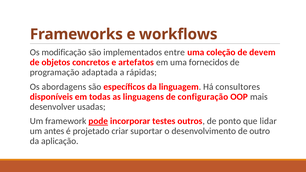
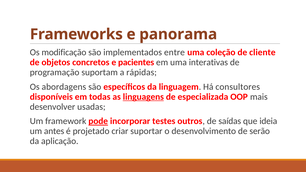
workflows: workflows -> panorama
devem: devem -> cliente
artefatos: artefatos -> pacientes
fornecidos: fornecidos -> interativas
adaptada: adaptada -> suportam
linguagens underline: none -> present
configuração: configuração -> especializada
ponto: ponto -> saídas
lidar: lidar -> ideia
outro: outro -> serão
